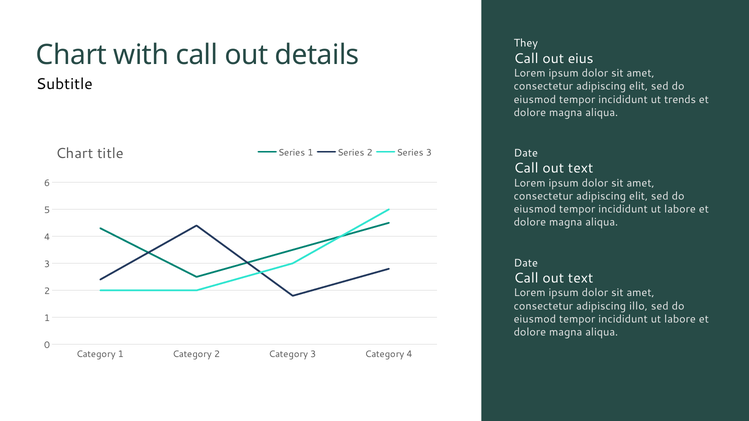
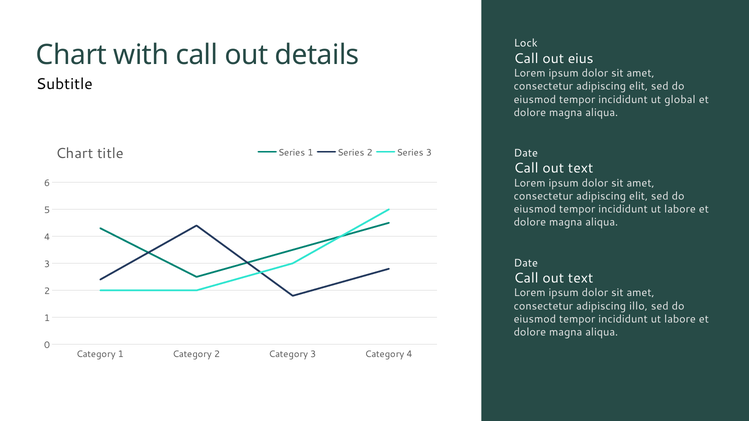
They: They -> Lock
trends: trends -> global
